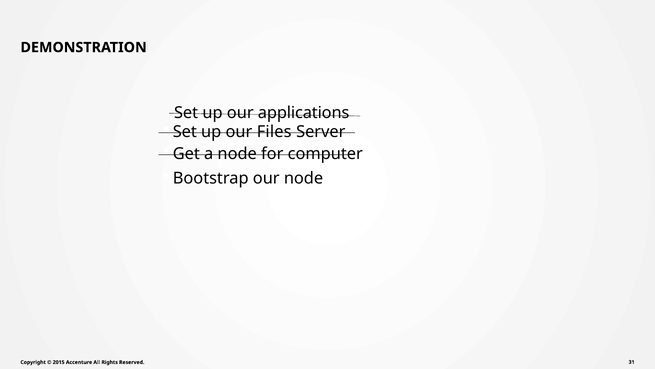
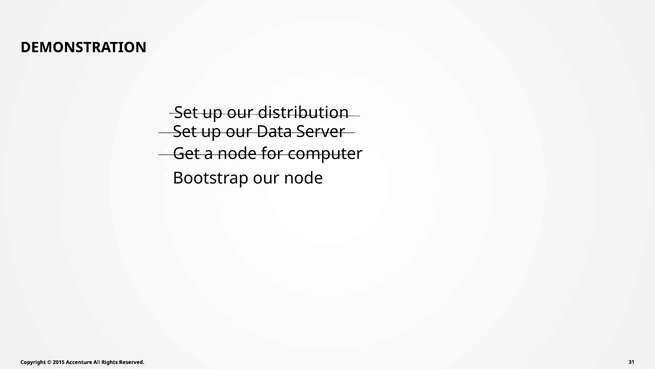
applications: applications -> distribution
Files: Files -> Data
